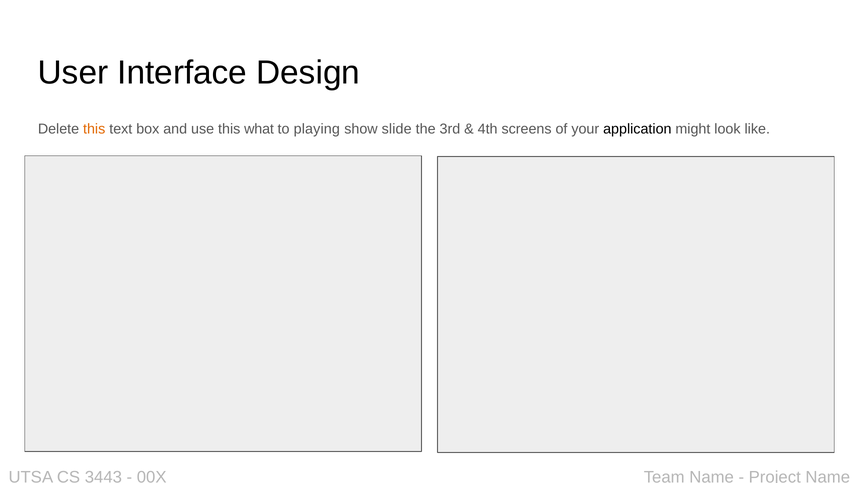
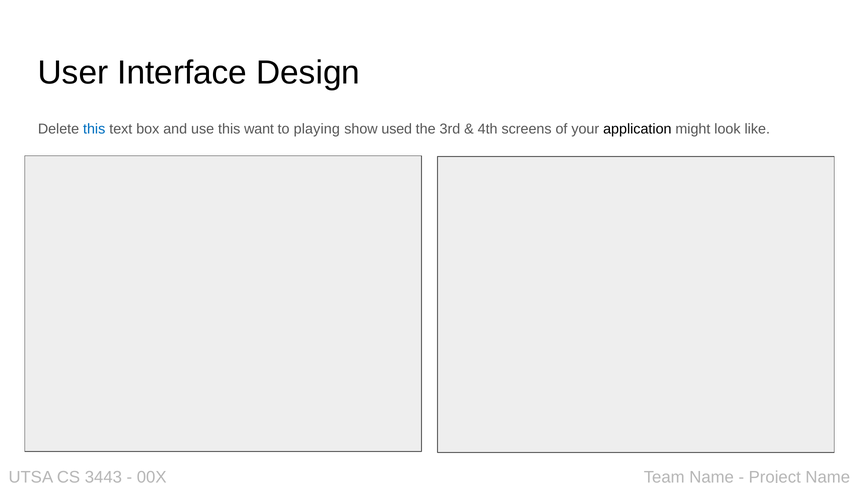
this at (94, 129) colour: orange -> blue
what: what -> want
slide: slide -> used
